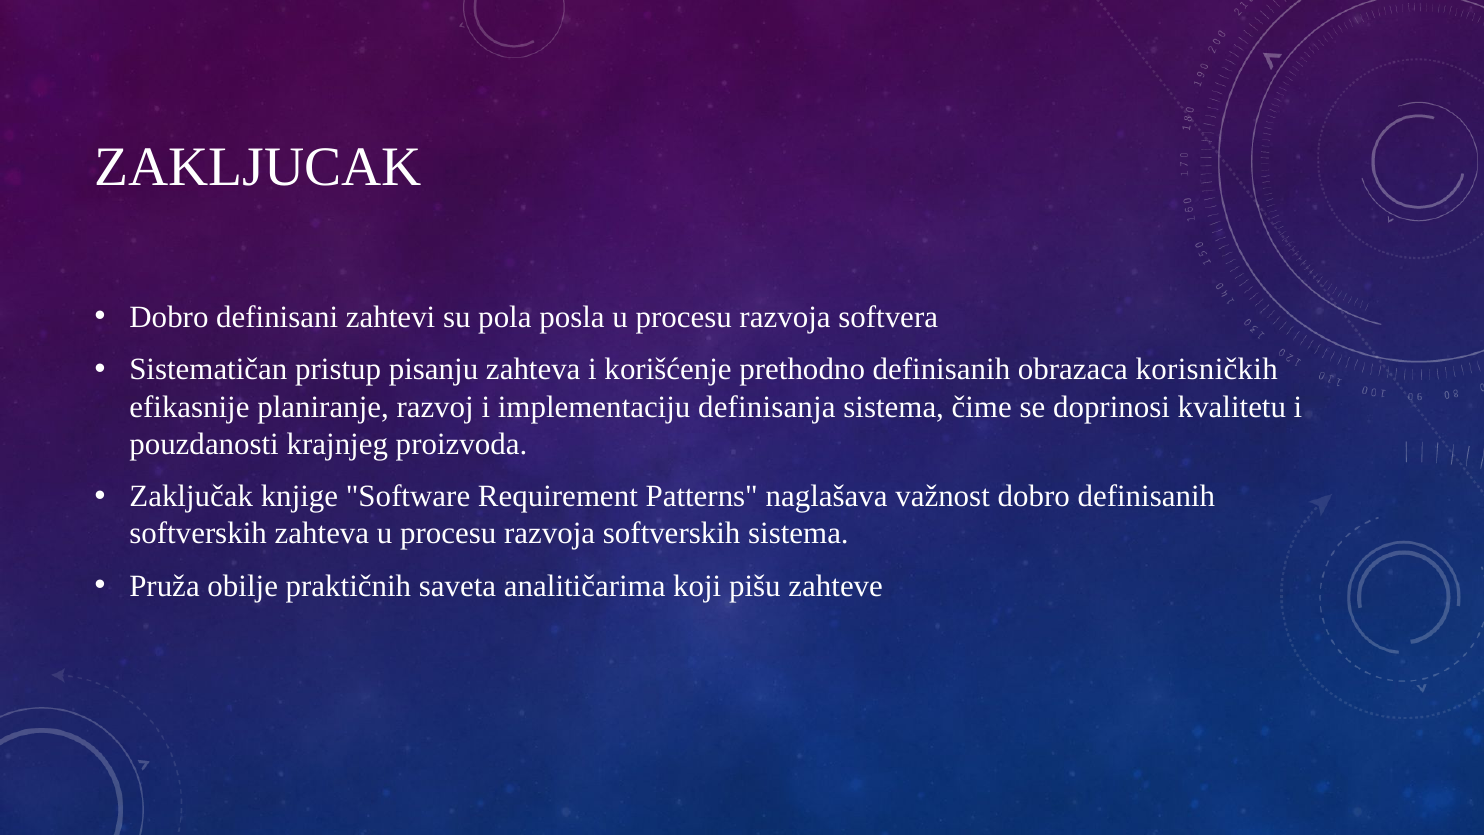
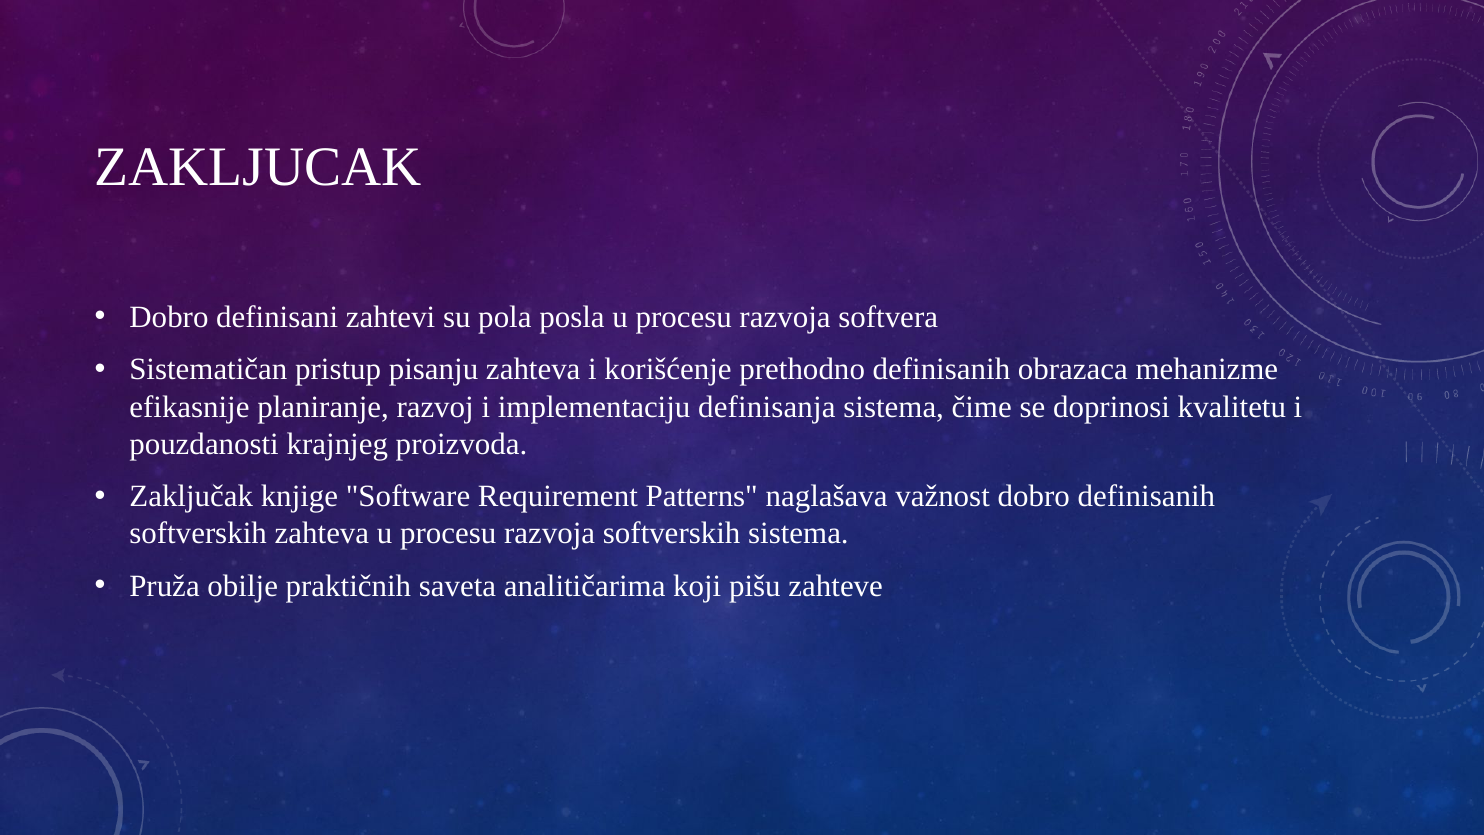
korisničkih: korisničkih -> mehanizme
